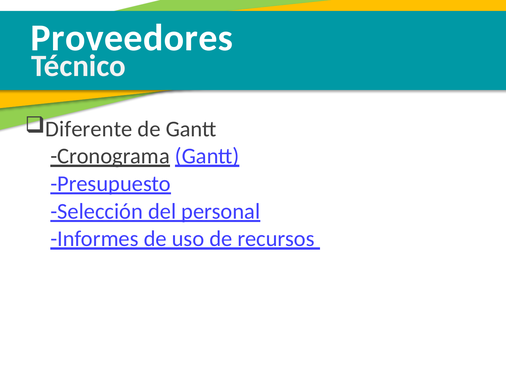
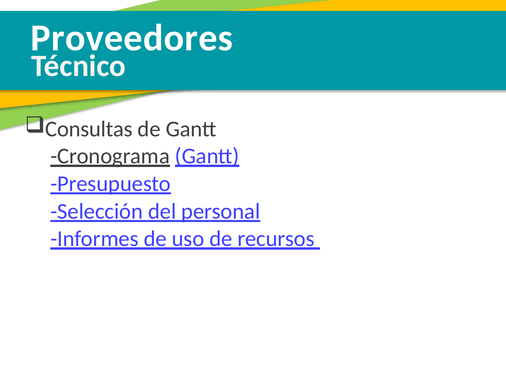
Diferente: Diferente -> Consultas
